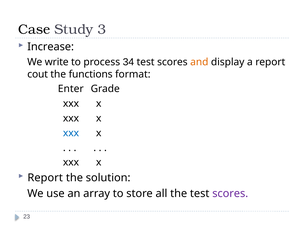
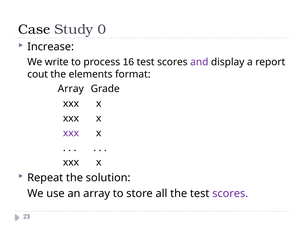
3: 3 -> 0
34: 34 -> 16
and colour: orange -> purple
functions: functions -> elements
Enter at (71, 89): Enter -> Array
xxx at (71, 133) colour: blue -> purple
Report at (45, 178): Report -> Repeat
